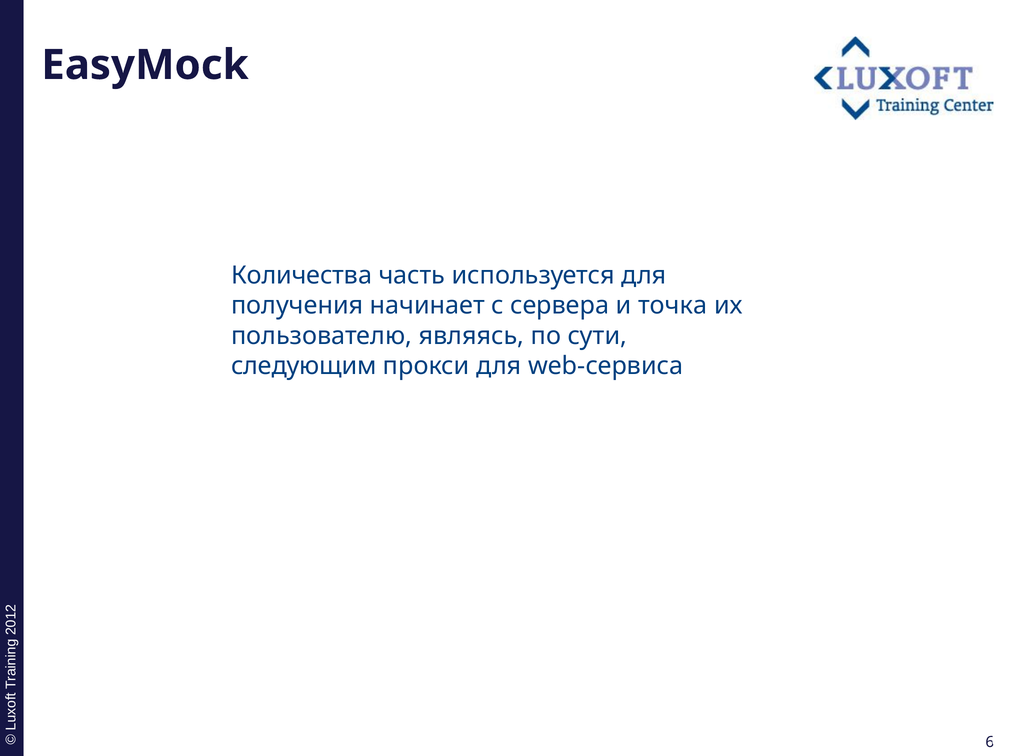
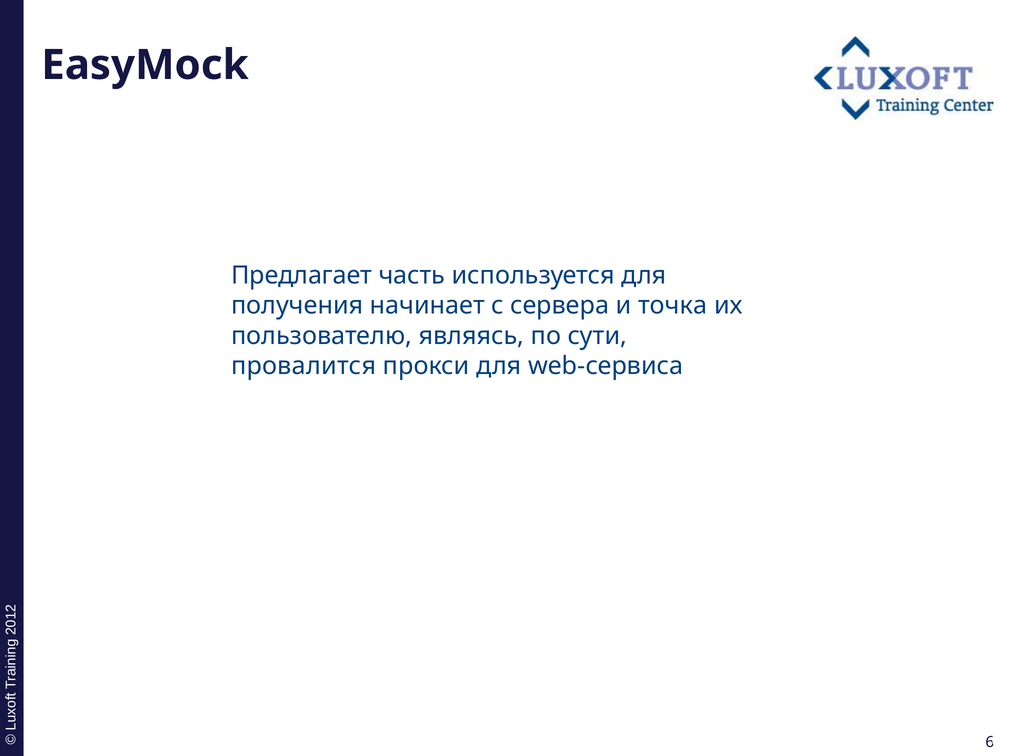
Количества: Количества -> Предлагает
следующим: следующим -> провалится
